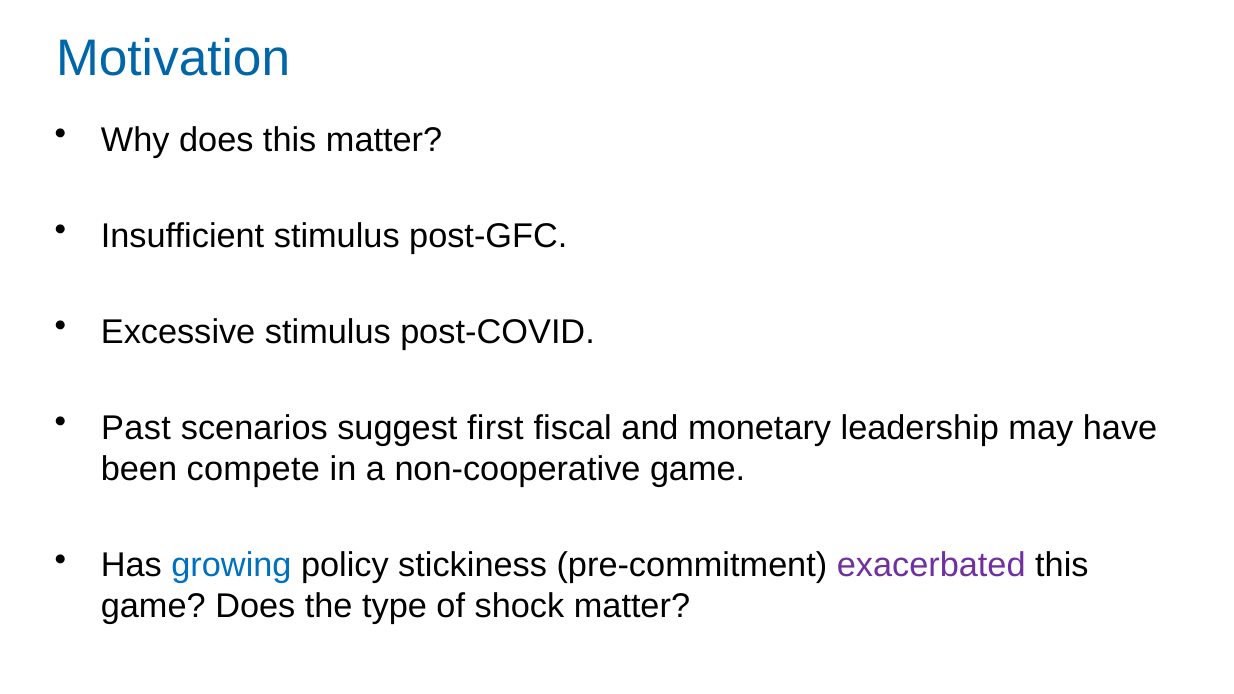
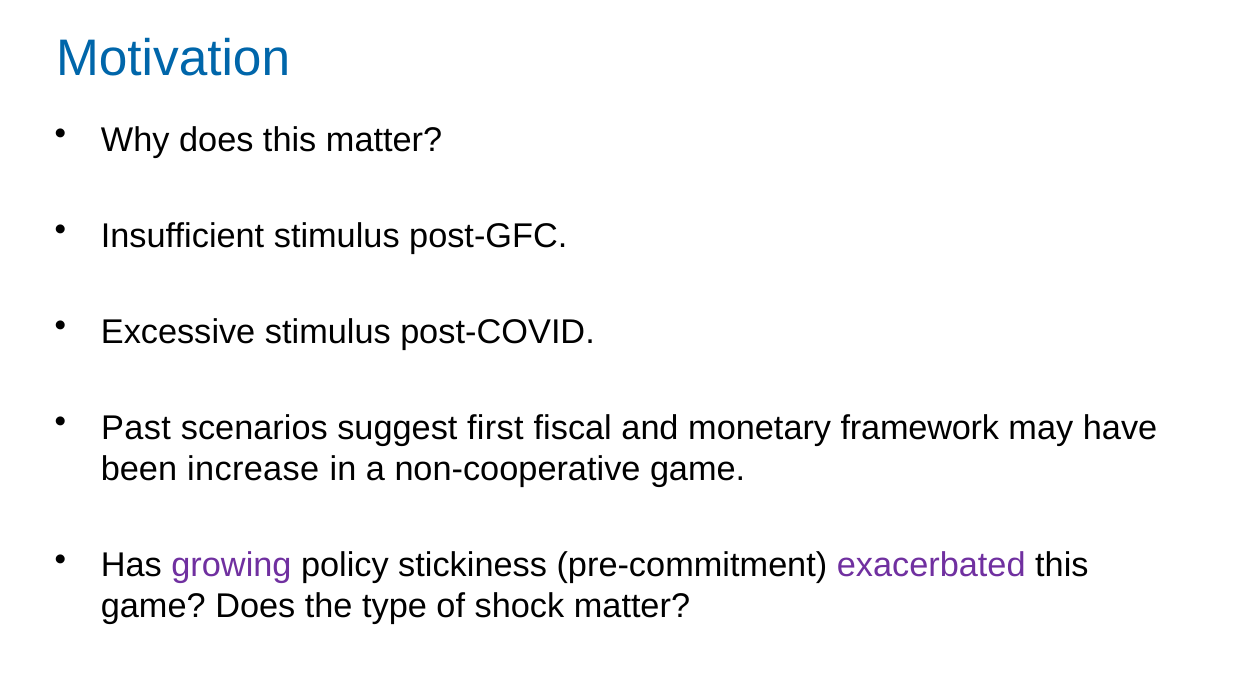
leadership: leadership -> framework
compete: compete -> increase
growing colour: blue -> purple
